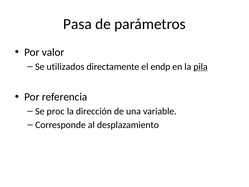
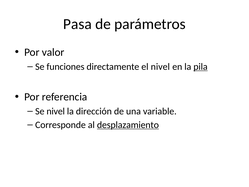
utilizados: utilizados -> funciones
el endp: endp -> nivel
Se proc: proc -> nivel
desplazamiento underline: none -> present
